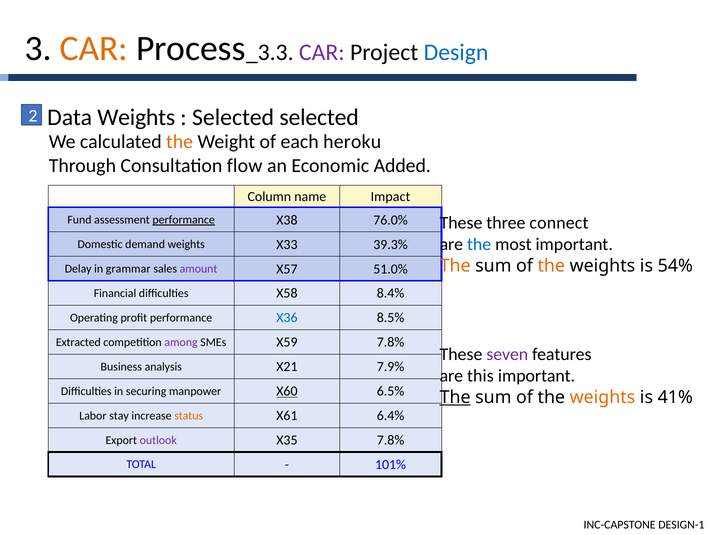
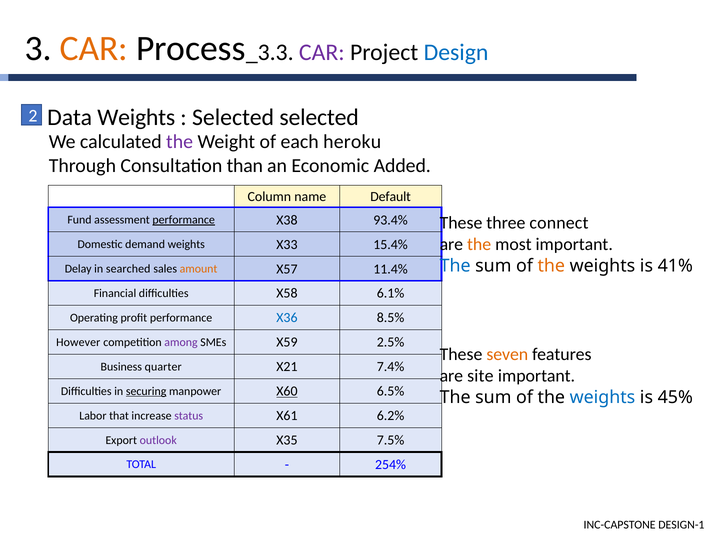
the at (180, 142) colour: orange -> purple
flow: flow -> than
Impact: Impact -> Default
76.0%: 76.0% -> 93.4%
the at (479, 244) colour: blue -> orange
39.3%: 39.3% -> 15.4%
The at (455, 266) colour: orange -> blue
54%: 54% -> 41%
grammar: grammar -> searched
amount colour: purple -> orange
51.0%: 51.0% -> 11.4%
8.4%: 8.4% -> 6.1%
Extracted: Extracted -> However
X59 7.8%: 7.8% -> 2.5%
seven colour: purple -> orange
analysis: analysis -> quarter
7.9%: 7.9% -> 7.4%
this: this -> site
securing underline: none -> present
The at (455, 397) underline: present -> none
weights at (602, 397) colour: orange -> blue
41%: 41% -> 45%
stay: stay -> that
status colour: orange -> purple
6.4%: 6.4% -> 6.2%
X35 7.8%: 7.8% -> 7.5%
101%: 101% -> 254%
